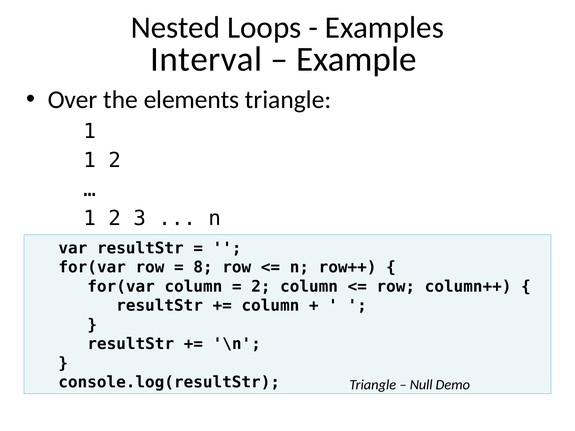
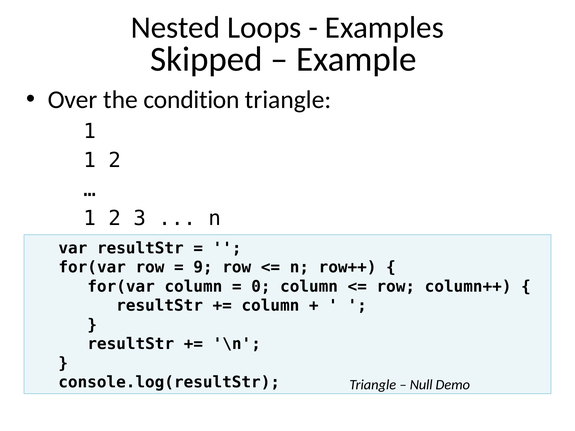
Interval: Interval -> Skipped
elements: elements -> condition
8: 8 -> 9
2 at (261, 287): 2 -> 0
